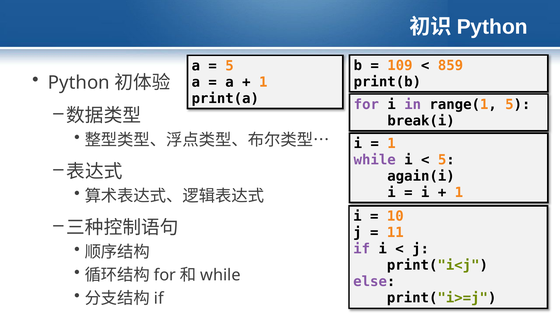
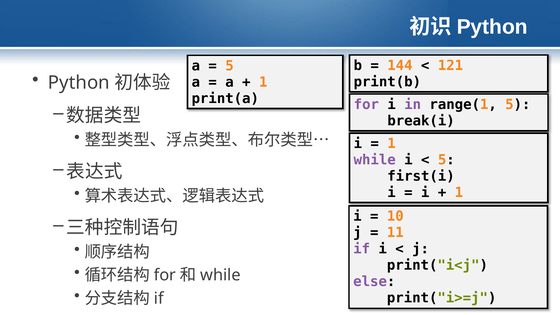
109: 109 -> 144
859: 859 -> 121
again(i: again(i -> first(i
